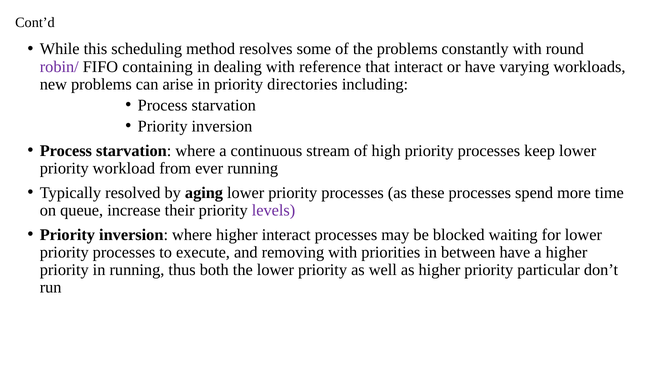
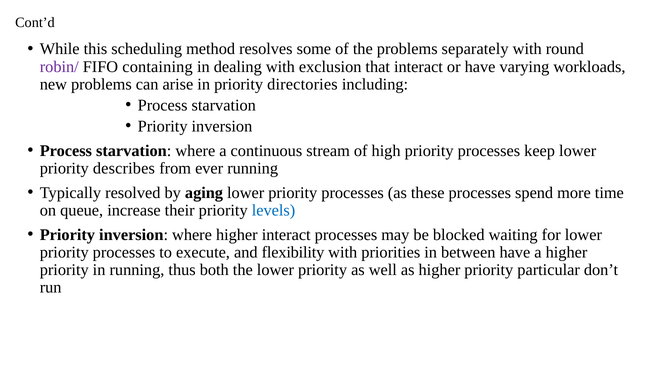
constantly: constantly -> separately
reference: reference -> exclusion
workload: workload -> describes
levels colour: purple -> blue
removing: removing -> flexibility
